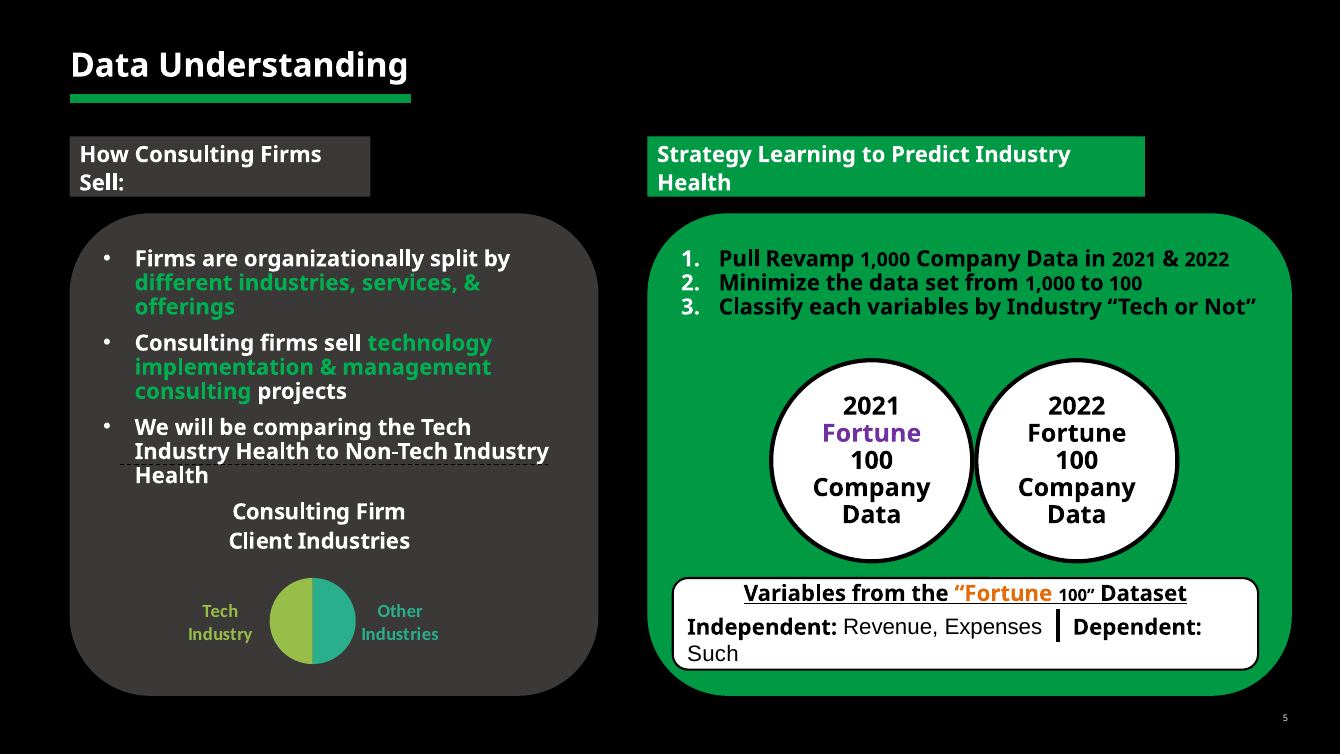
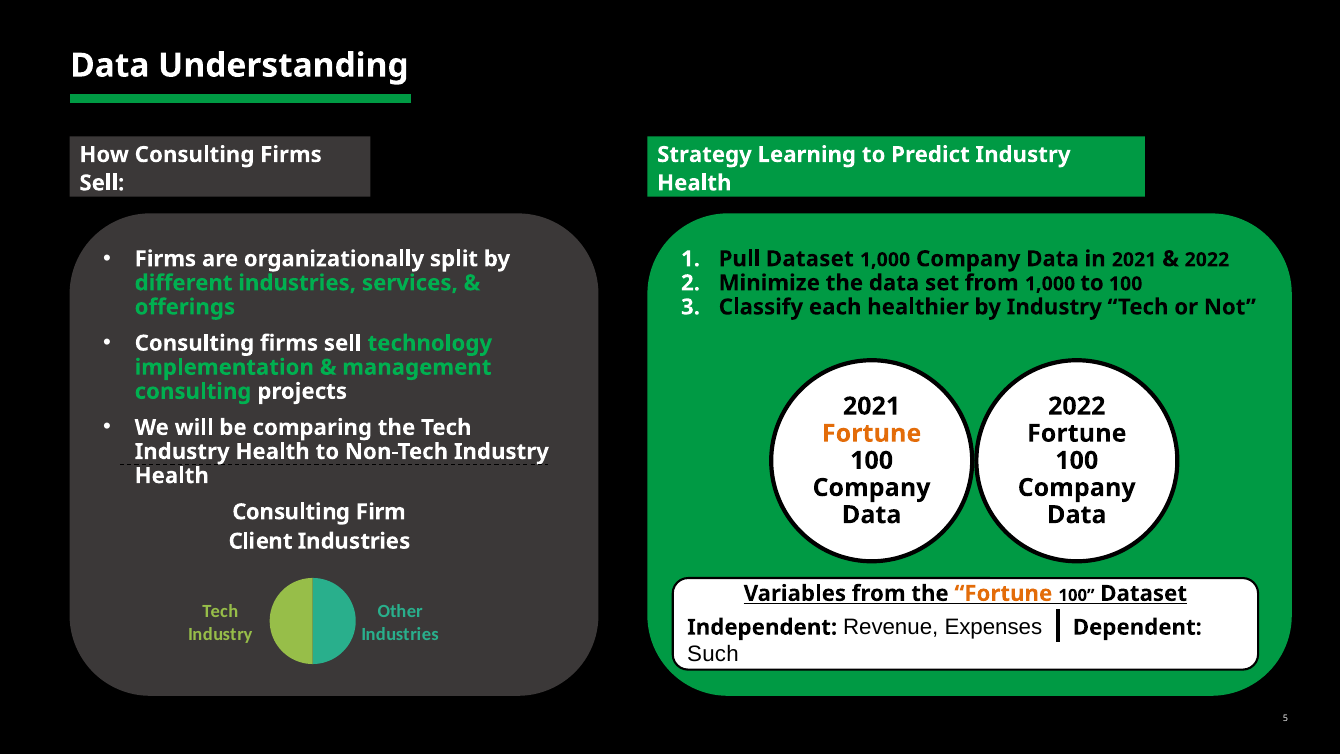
Pull Revamp: Revamp -> Dataset
each variables: variables -> healthier
Fortune at (872, 433) colour: purple -> orange
